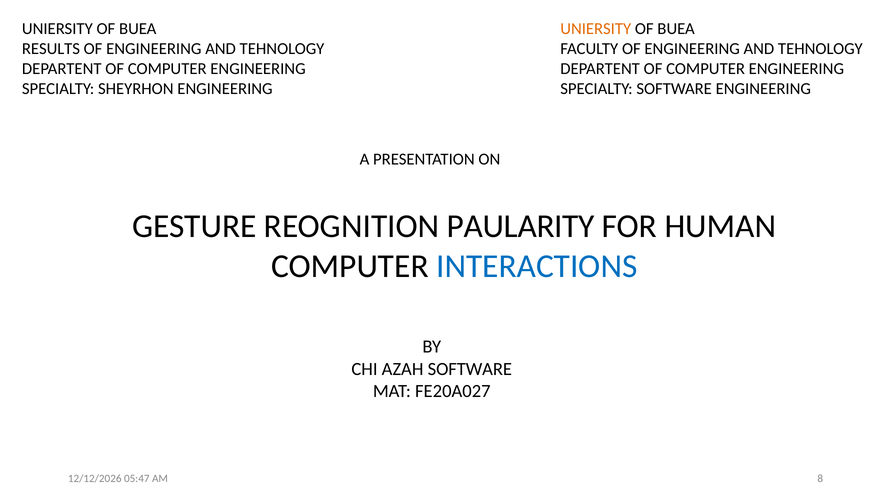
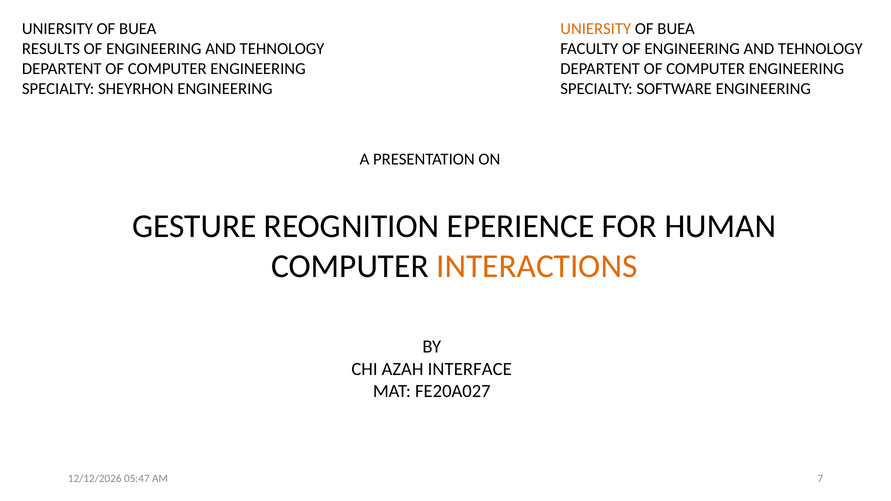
PAULARITY: PAULARITY -> EPERIENCE
INTERACTIONS colour: blue -> orange
AZAH SOFTWARE: SOFTWARE -> INTERFACE
8: 8 -> 7
